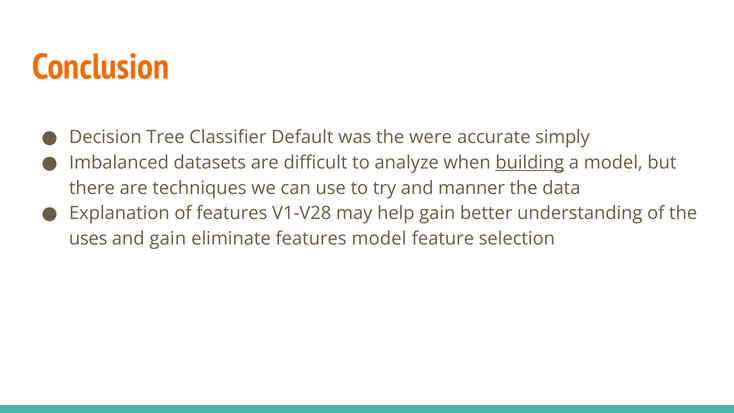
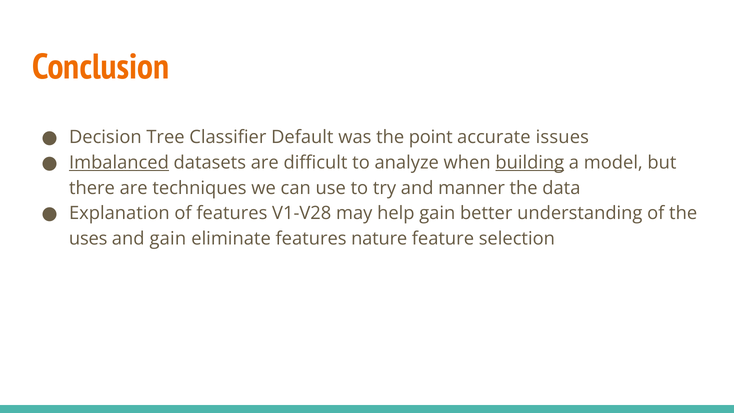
were: were -> point
simply: simply -> issues
Imbalanced underline: none -> present
features model: model -> nature
